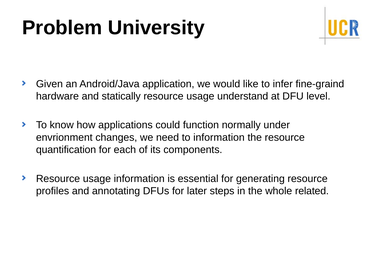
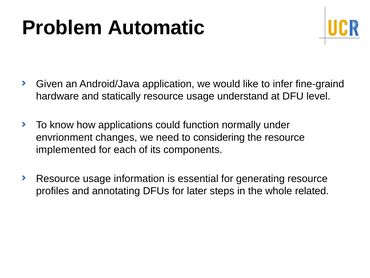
University: University -> Automatic
to information: information -> considering
quantification: quantification -> implemented
